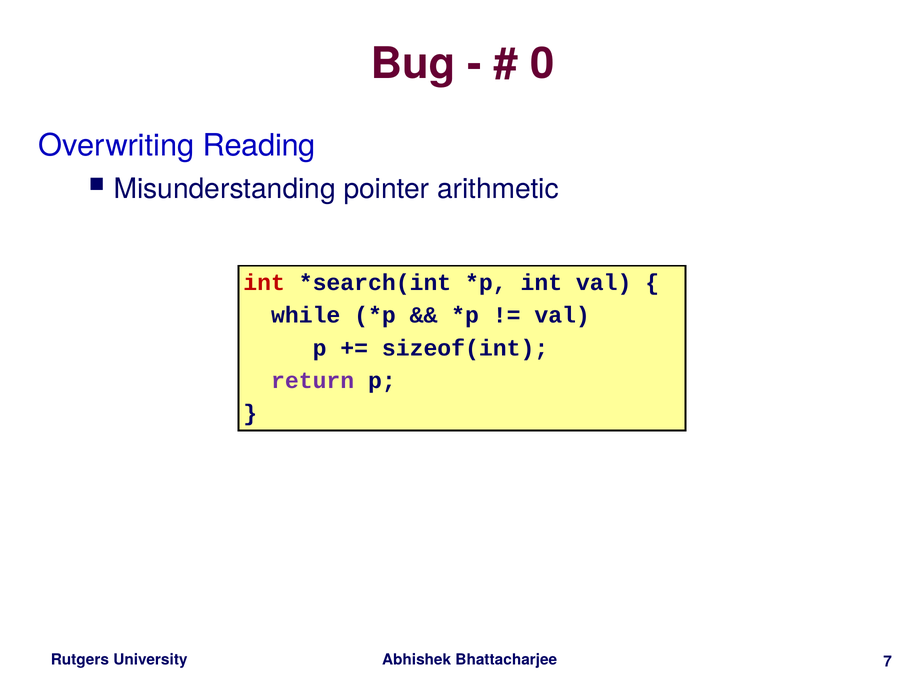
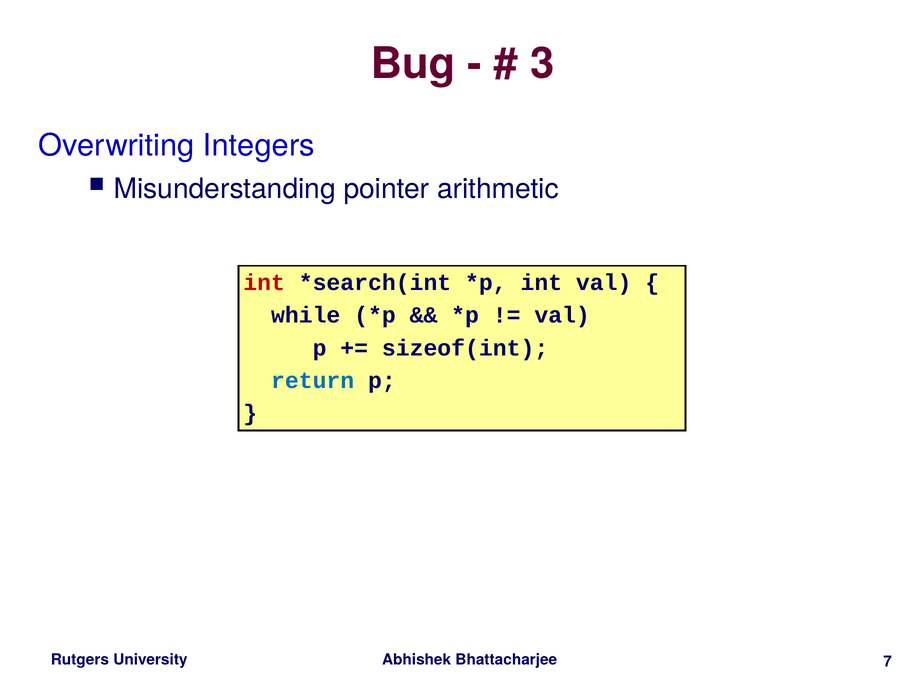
0: 0 -> 3
Reading: Reading -> Integers
return colour: purple -> blue
